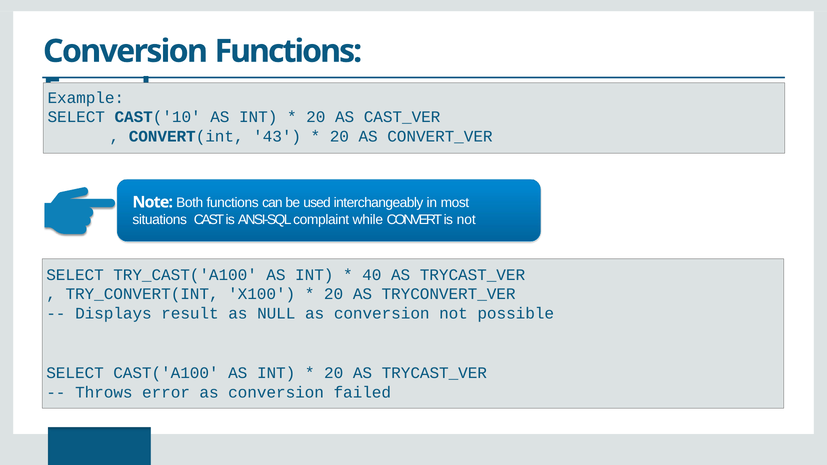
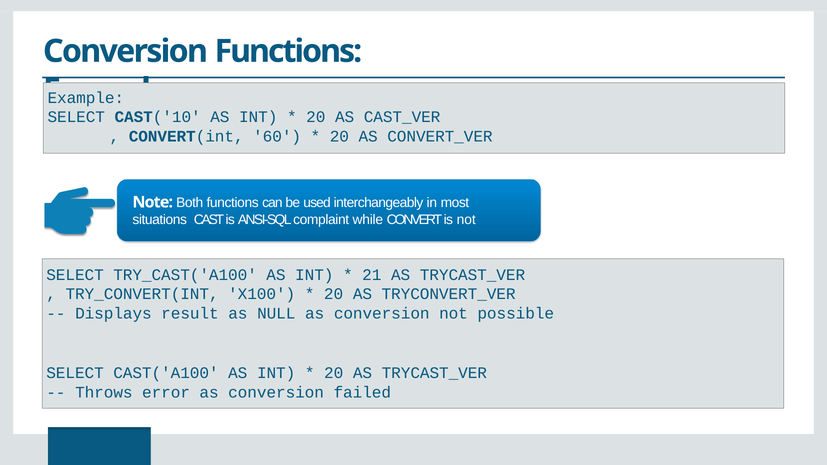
43: 43 -> 60
40: 40 -> 21
